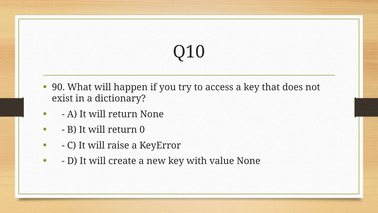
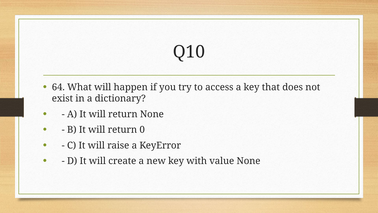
90: 90 -> 64
